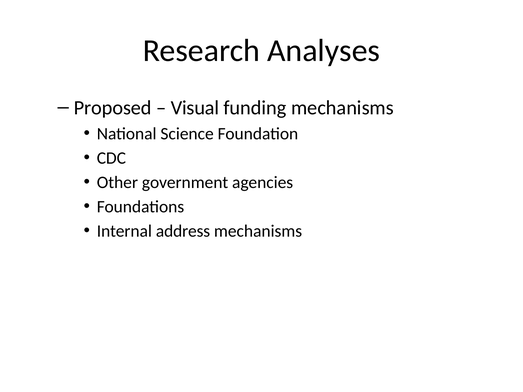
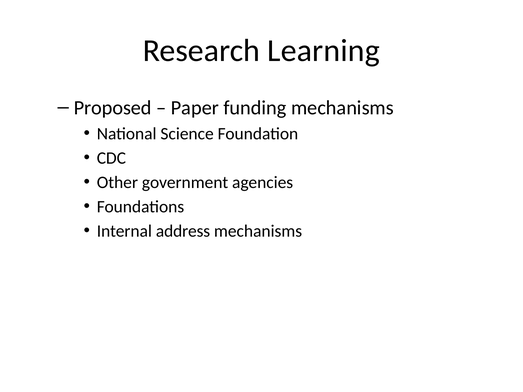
Analyses: Analyses -> Learning
Visual: Visual -> Paper
